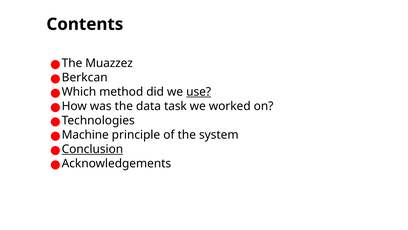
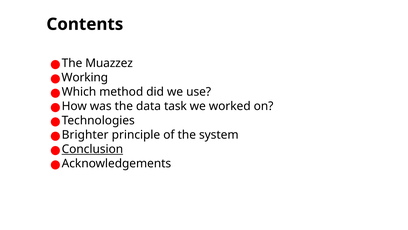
Berkcan: Berkcan -> Working
use underline: present -> none
Machine: Machine -> Brighter
